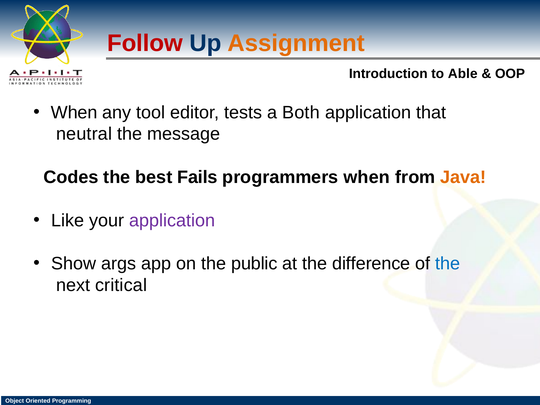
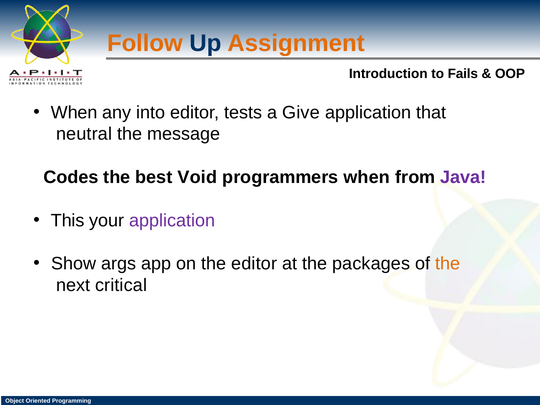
Follow colour: red -> orange
Able: Able -> Fails
tool: tool -> into
Both: Both -> Give
Fails: Fails -> Void
Java colour: orange -> purple
Like: Like -> This
the public: public -> editor
difference: difference -> packages
the at (448, 264) colour: blue -> orange
